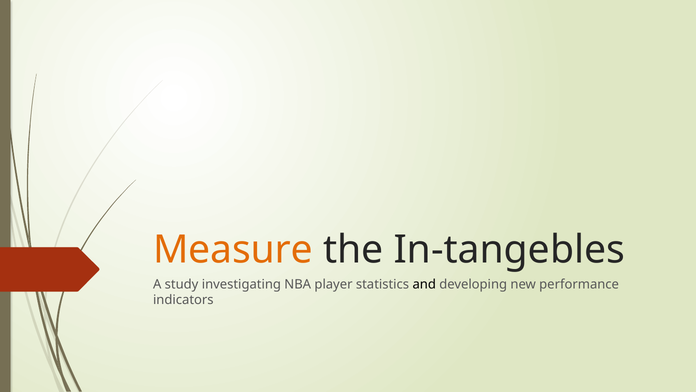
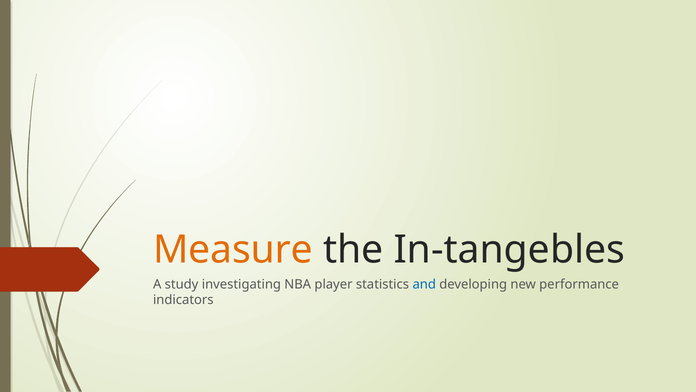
and colour: black -> blue
